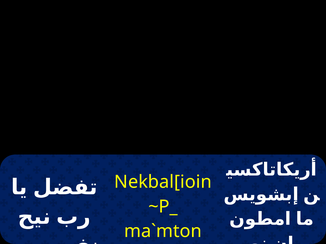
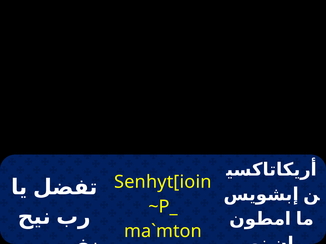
Nekbal[ioin: Nekbal[ioin -> Senhyt[ioin
